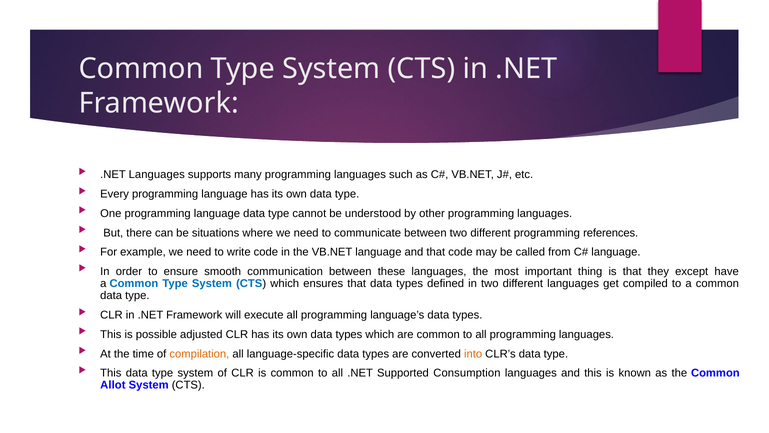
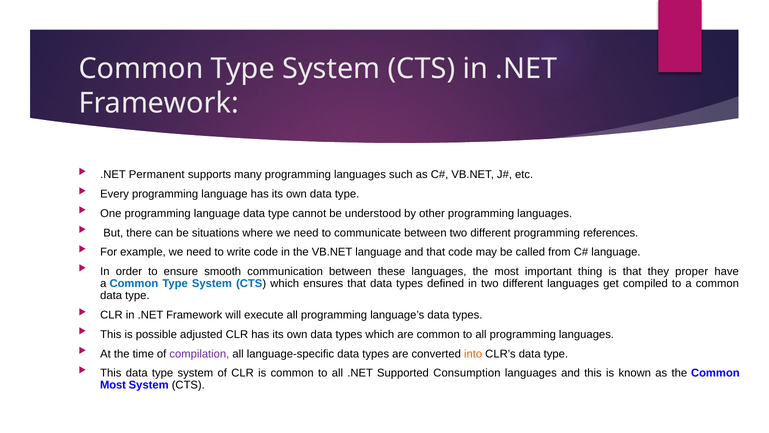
.NET Languages: Languages -> Permanent
except: except -> proper
compilation colour: orange -> purple
Allot at (113, 385): Allot -> Most
